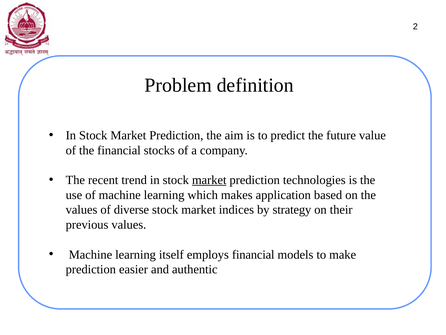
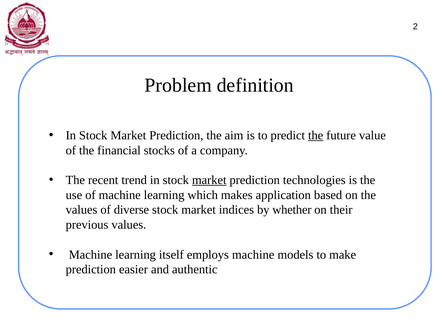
the at (316, 135) underline: none -> present
strategy: strategy -> whether
employs financial: financial -> machine
